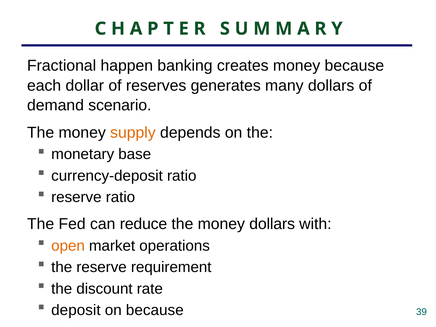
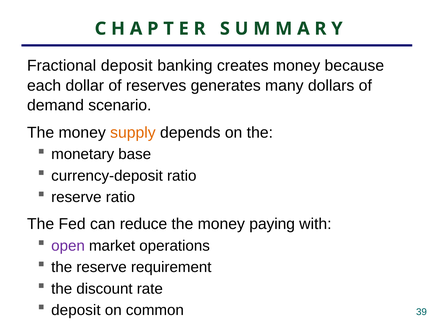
Fractional happen: happen -> deposit
money dollars: dollars -> paying
open colour: orange -> purple
on because: because -> common
